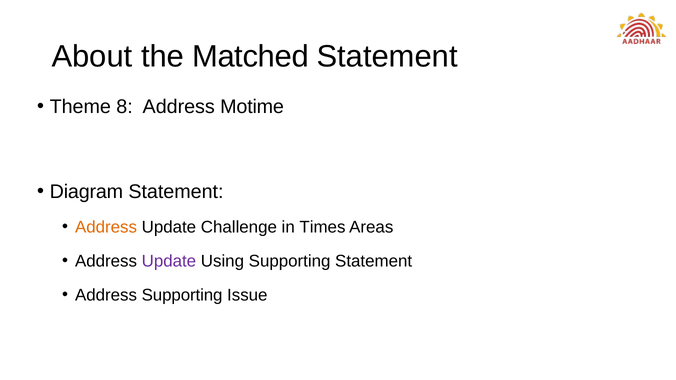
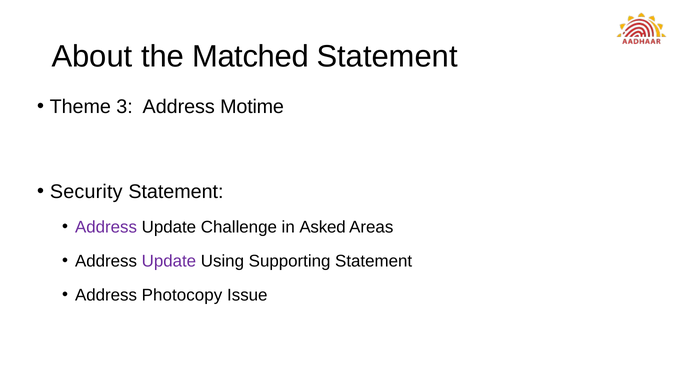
8: 8 -> 3
Diagram: Diagram -> Security
Address at (106, 227) colour: orange -> purple
Times: Times -> Asked
Address Supporting: Supporting -> Photocopy
